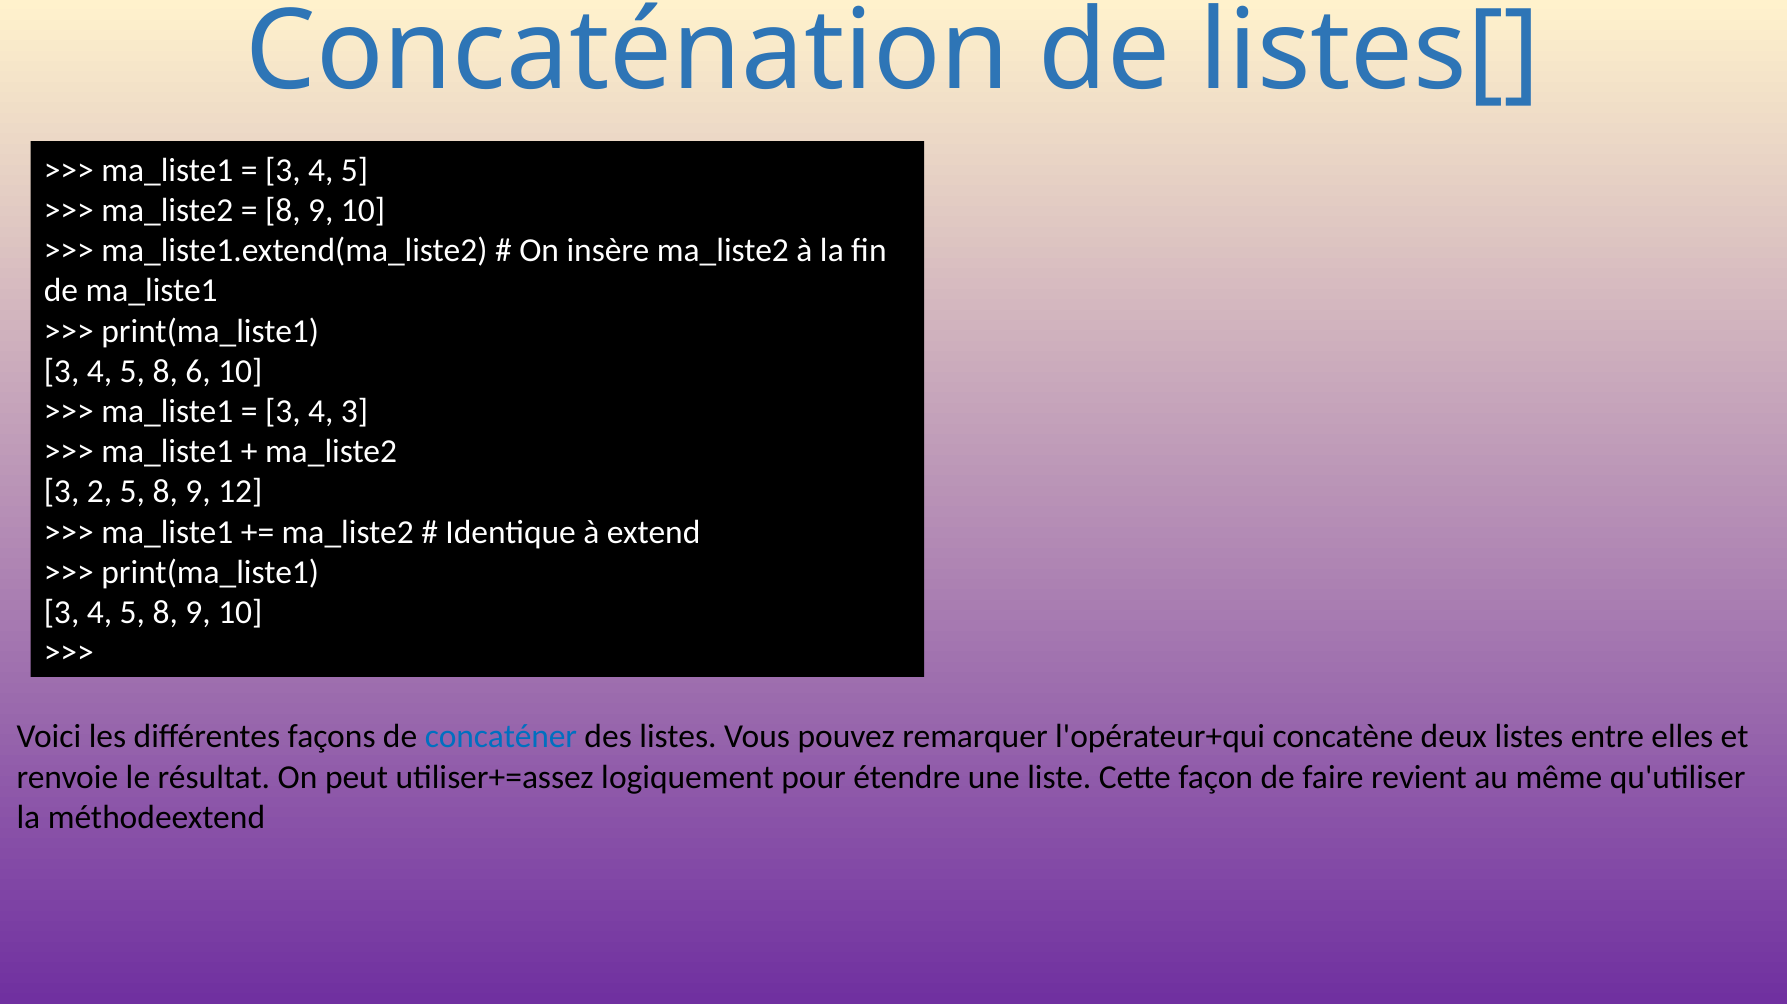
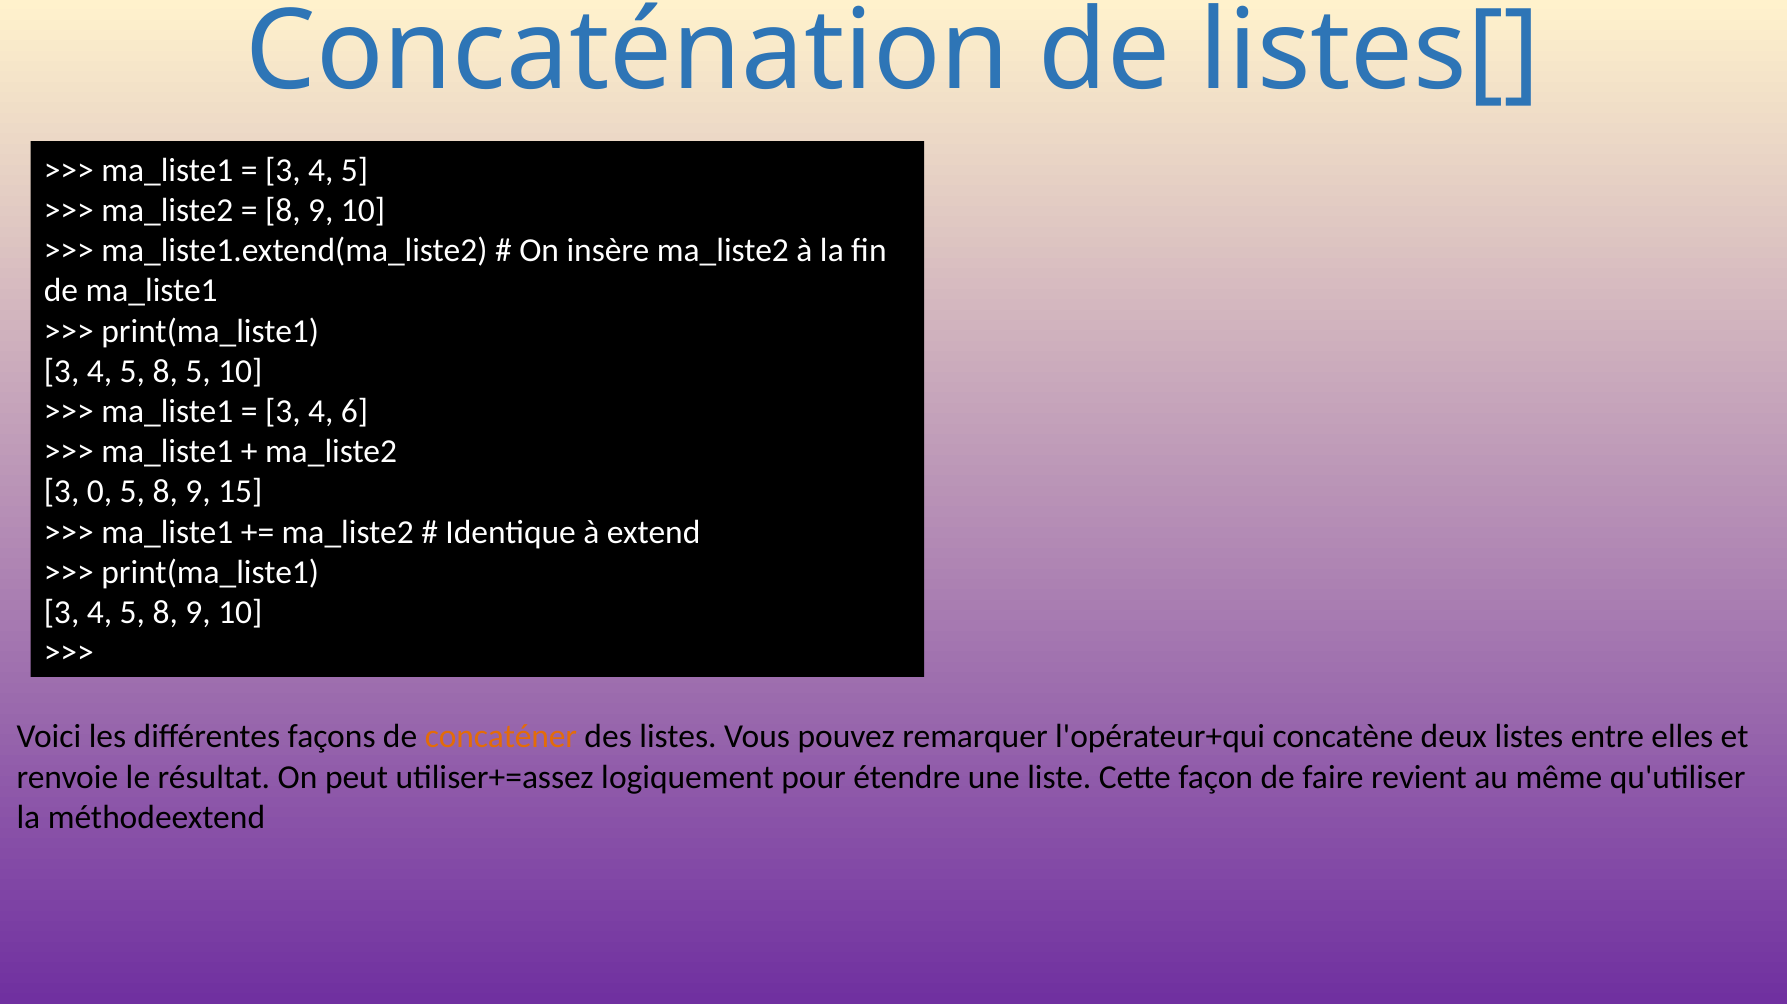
8 6: 6 -> 5
4 3: 3 -> 6
2: 2 -> 0
12: 12 -> 15
concaténer colour: blue -> orange
